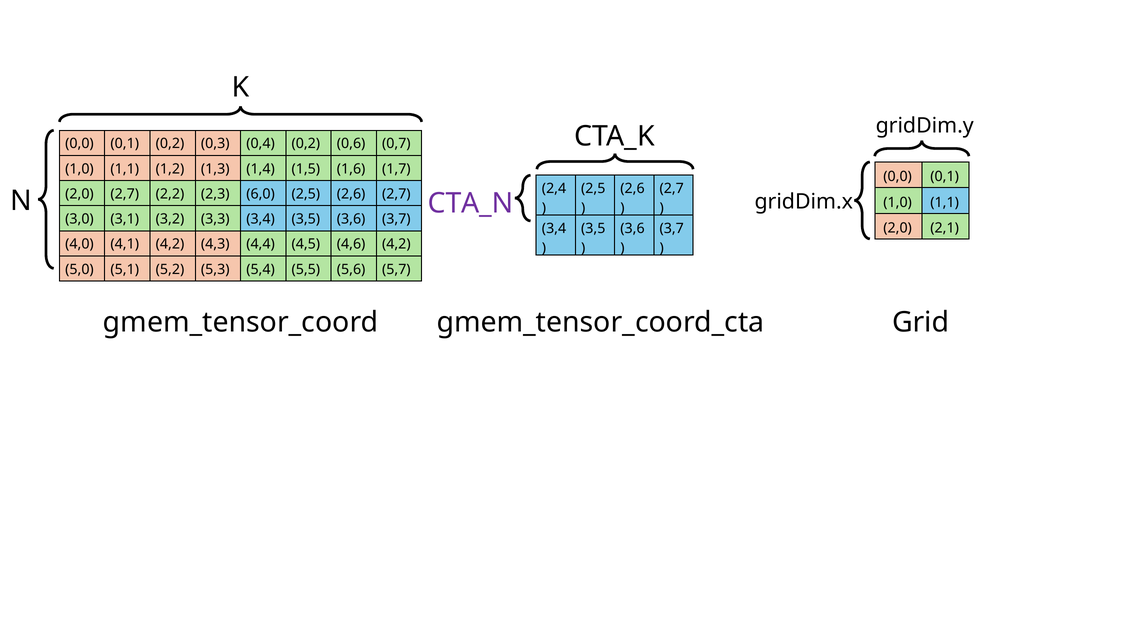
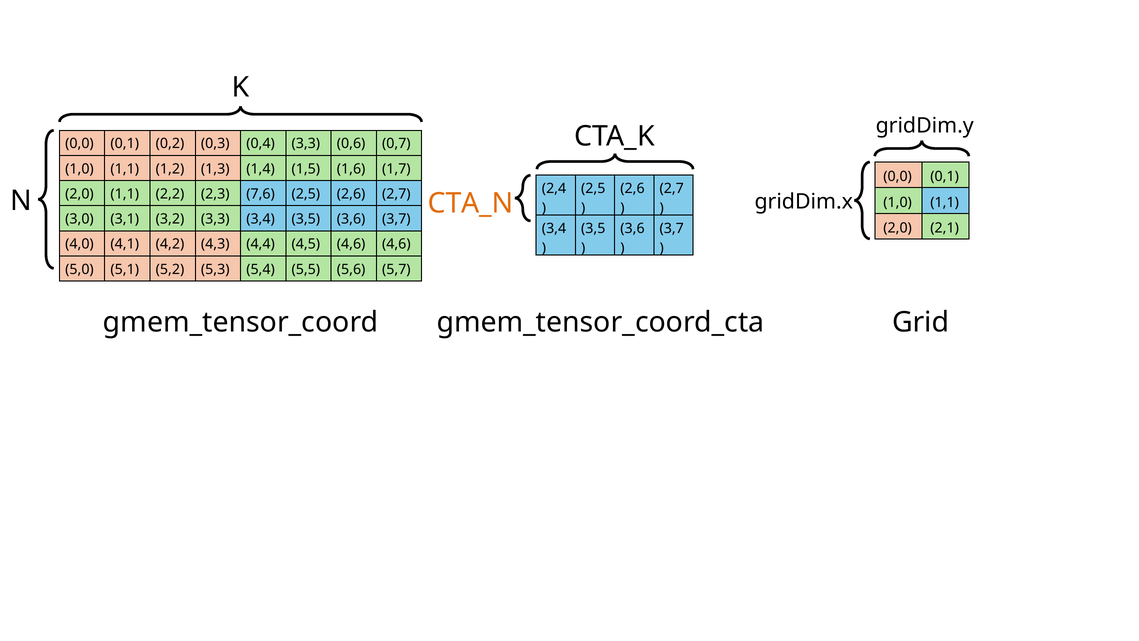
0,4 0,2: 0,2 -> 3,3
2,0 2,7: 2,7 -> 1,1
6,0: 6,0 -> 7,6
CTA_N colour: purple -> orange
4,6 4,2: 4,2 -> 4,6
